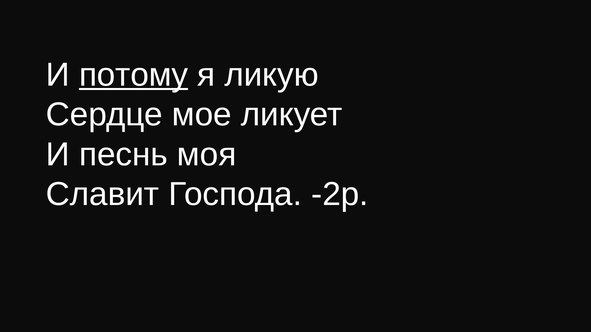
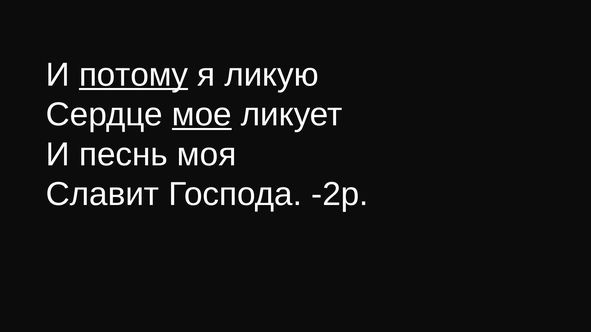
мое underline: none -> present
